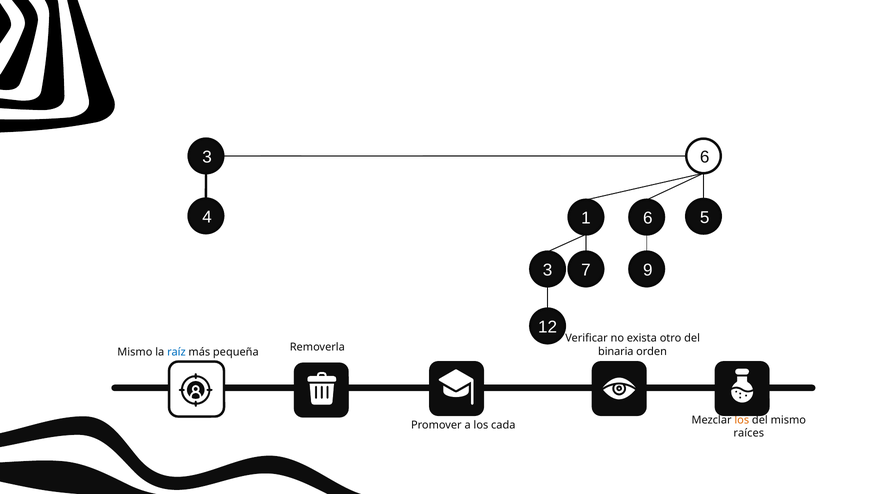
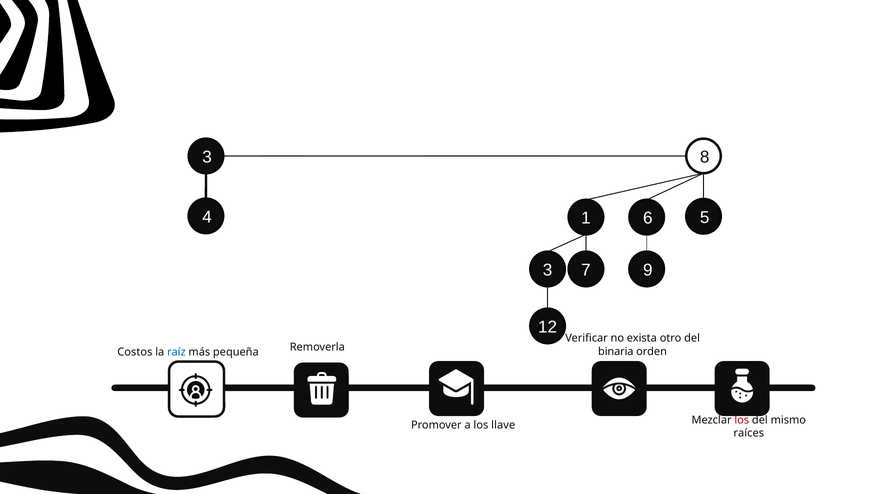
3 6: 6 -> 8
Mismo at (135, 352): Mismo -> Costos
los at (742, 420) colour: orange -> red
cada: cada -> llave
